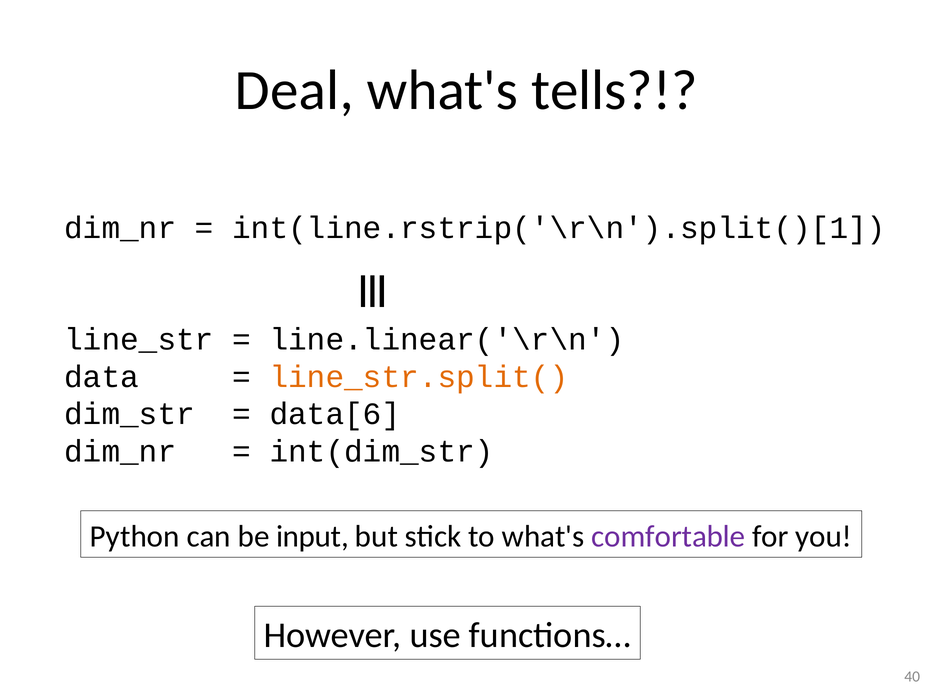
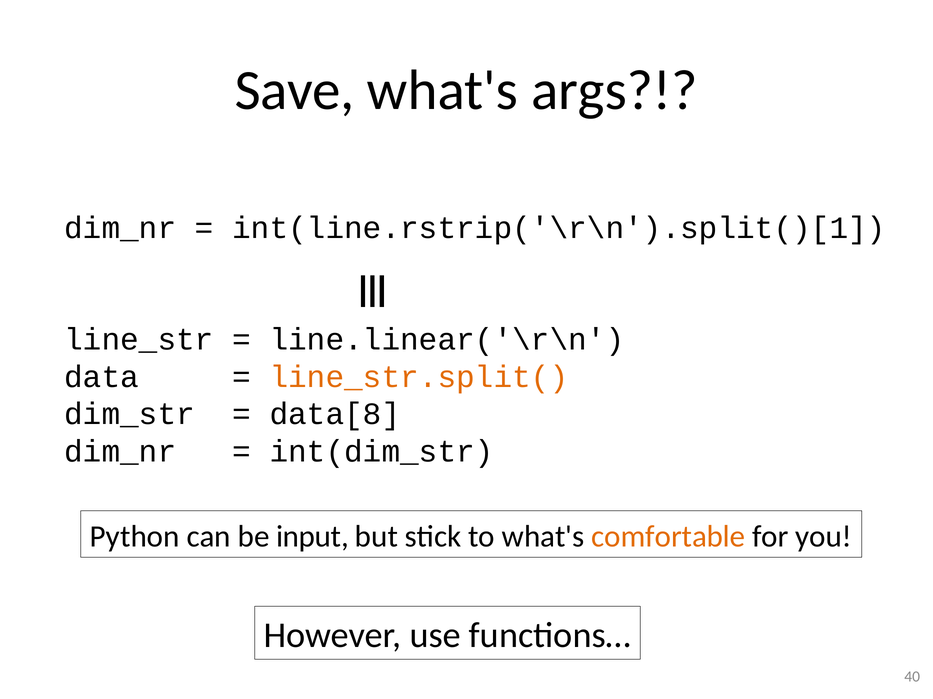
Deal: Deal -> Save
tells: tells -> args
data[6: data[6 -> data[8
comfortable colour: purple -> orange
